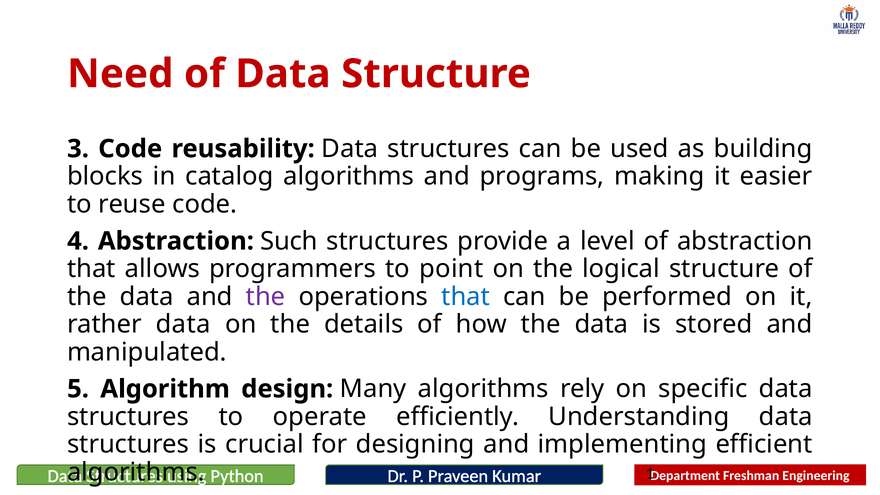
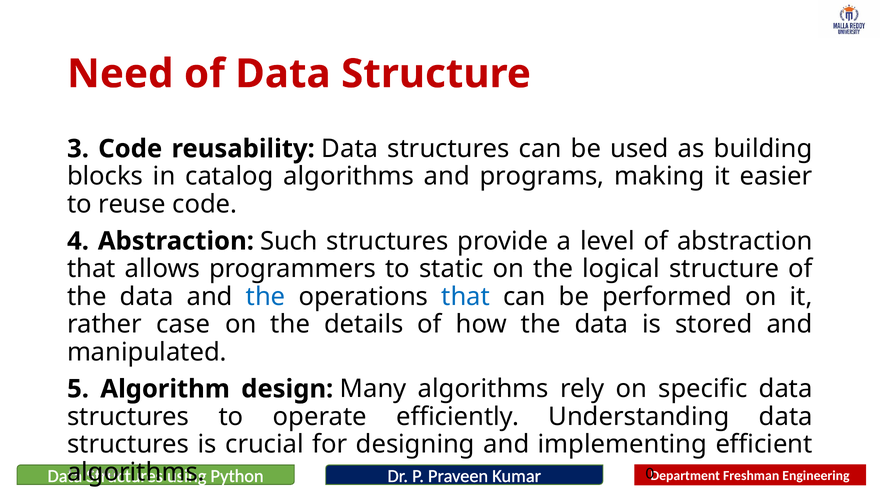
point: point -> static
the at (266, 297) colour: purple -> blue
rather data: data -> case
1: 1 -> 0
